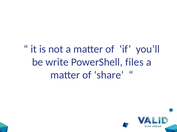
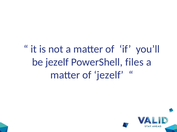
be write: write -> jezelf
of share: share -> jezelf
